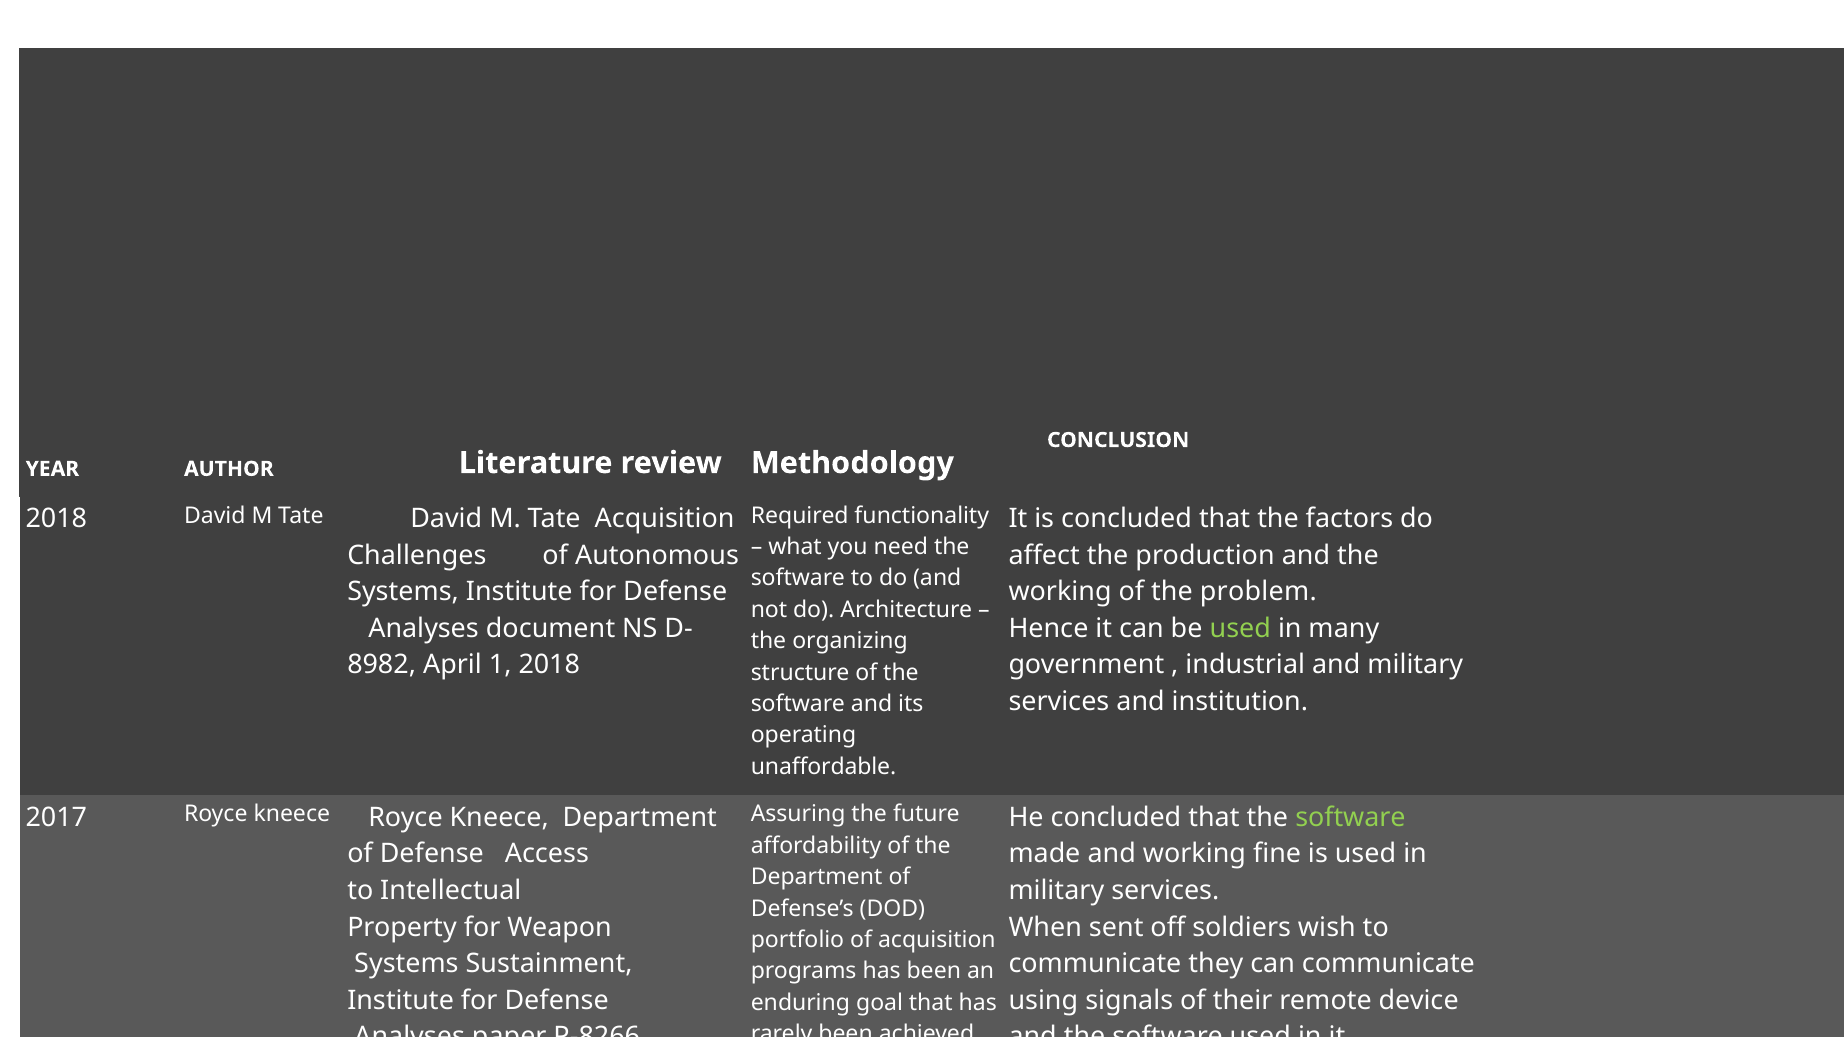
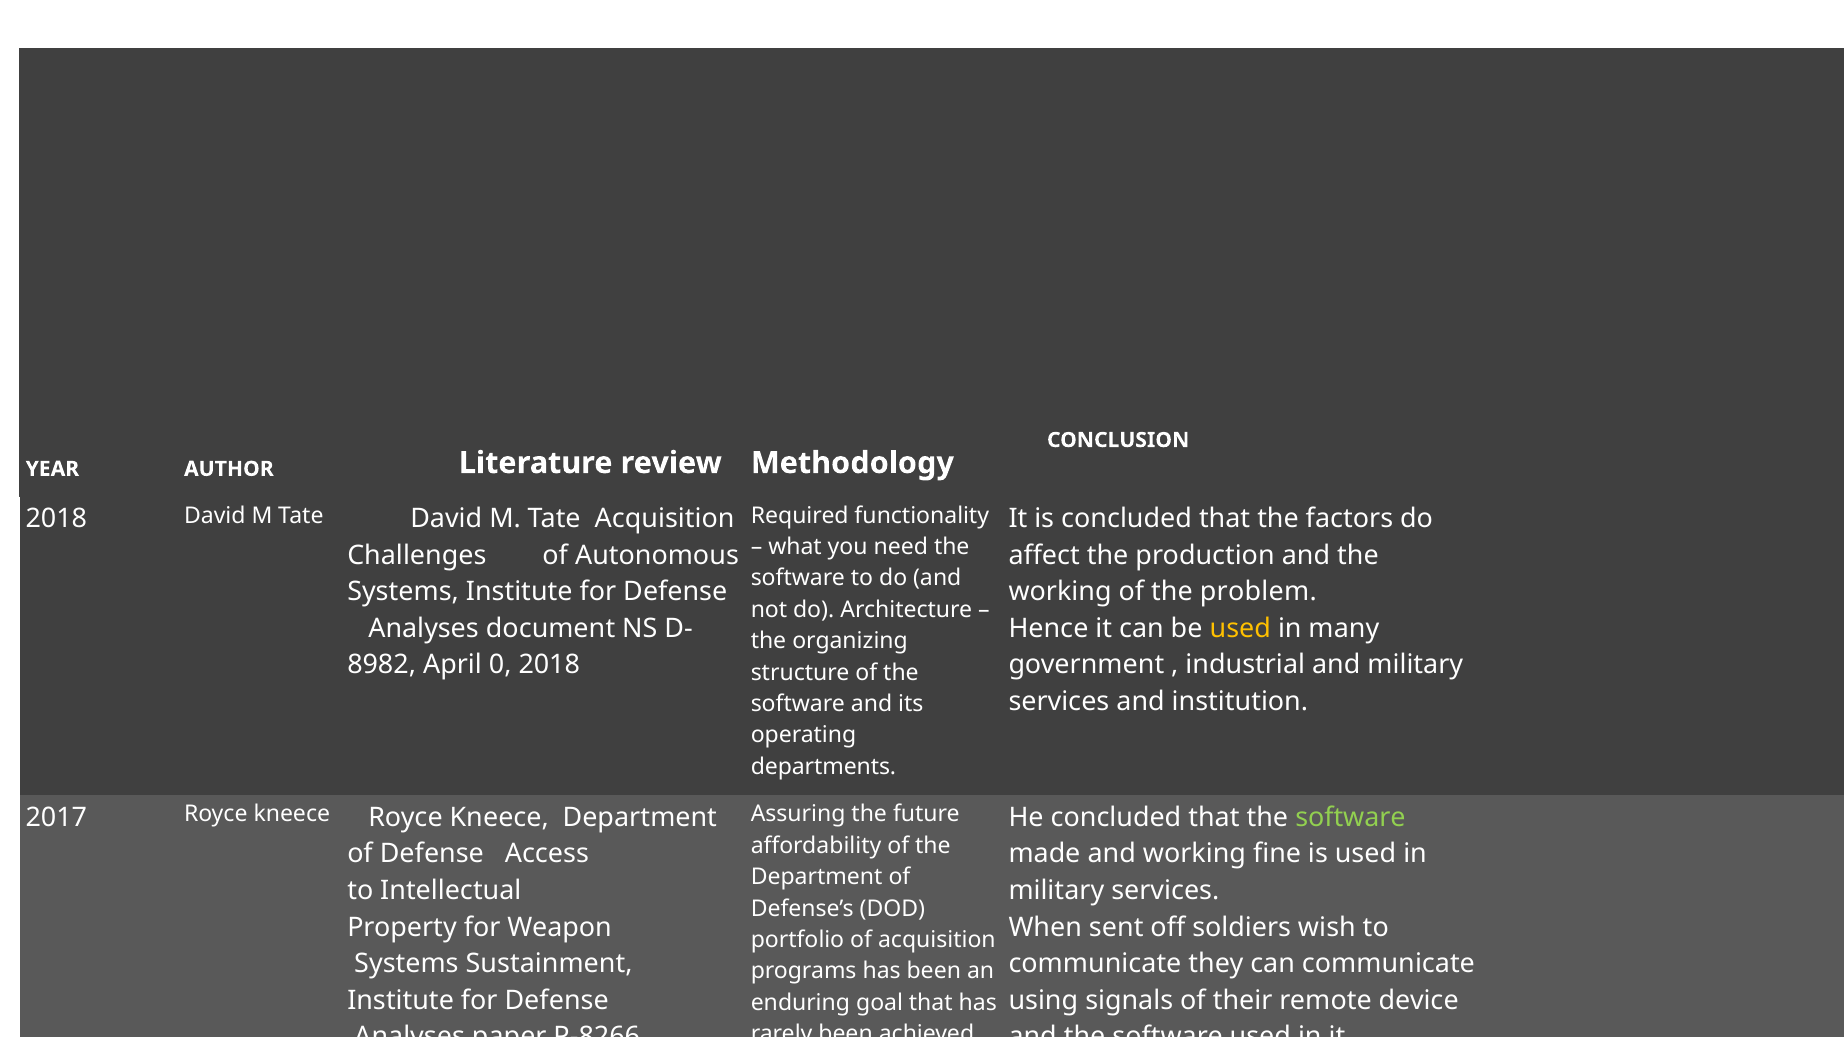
used at (1240, 629) colour: light green -> yellow
1: 1 -> 0
unaffordable at (824, 767): unaffordable -> departments
